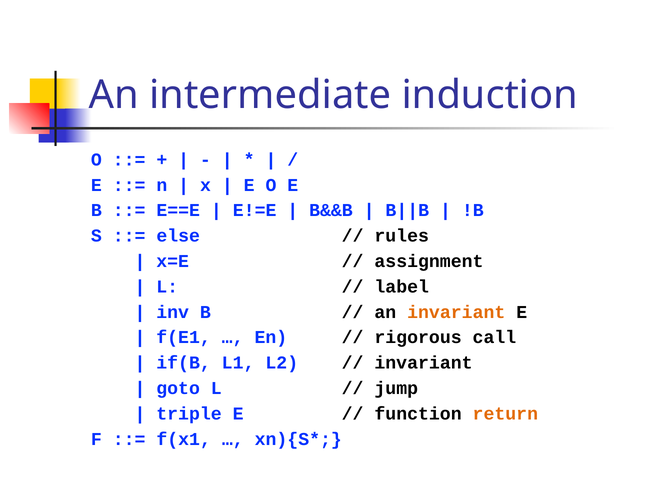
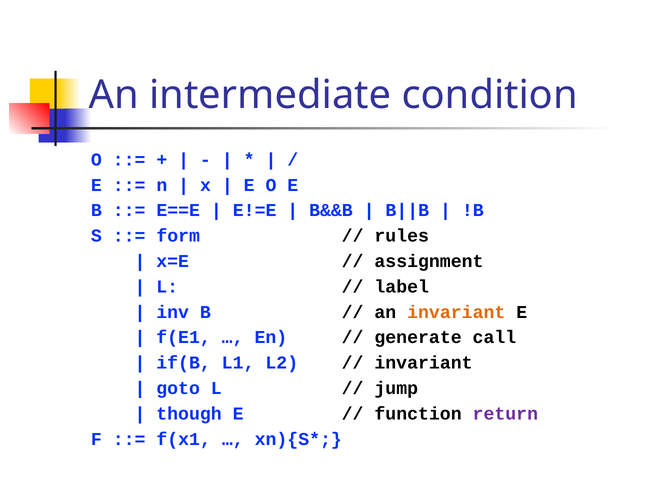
induction: induction -> condition
else: else -> form
rigorous: rigorous -> generate
triple: triple -> though
return colour: orange -> purple
